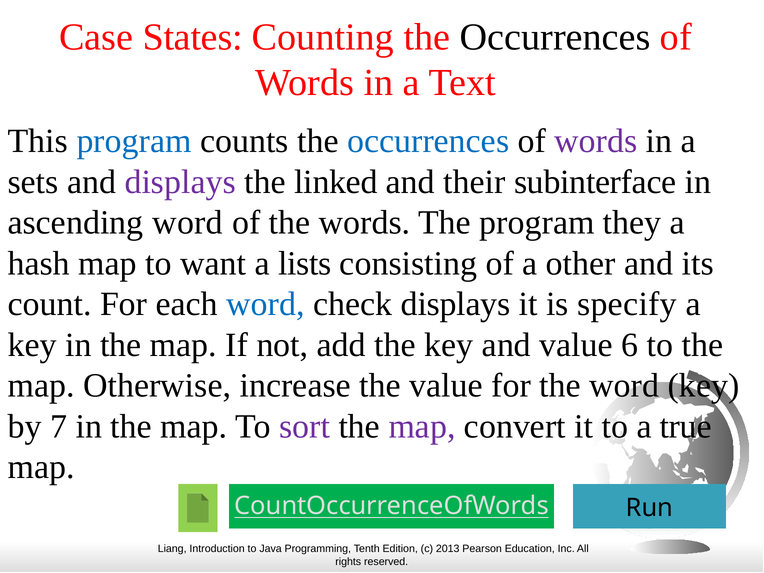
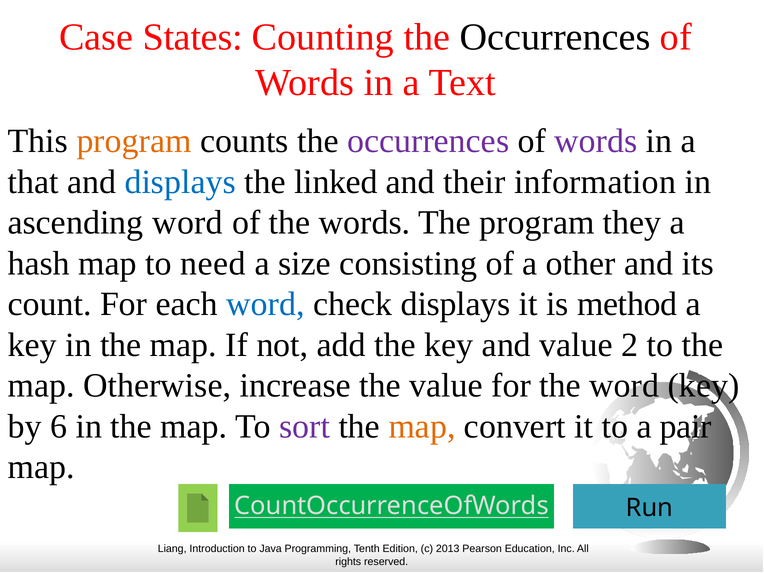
program at (134, 141) colour: blue -> orange
occurrences at (428, 141) colour: blue -> purple
sets: sets -> that
displays at (180, 182) colour: purple -> blue
subinterface: subinterface -> information
want: want -> need
lists: lists -> size
specify: specify -> method
6: 6 -> 2
7: 7 -> 6
map at (422, 426) colour: purple -> orange
true: true -> pair
